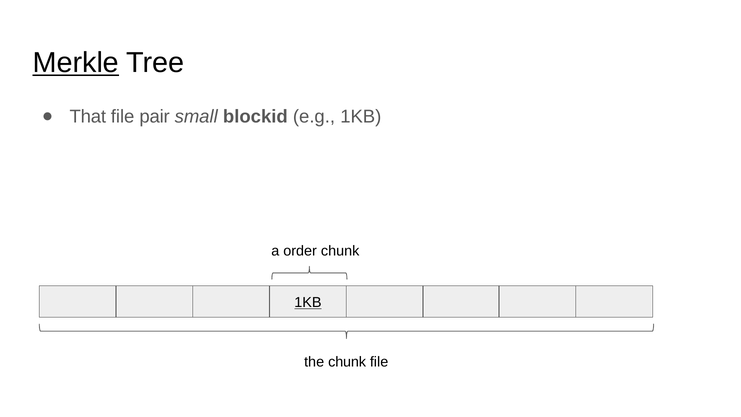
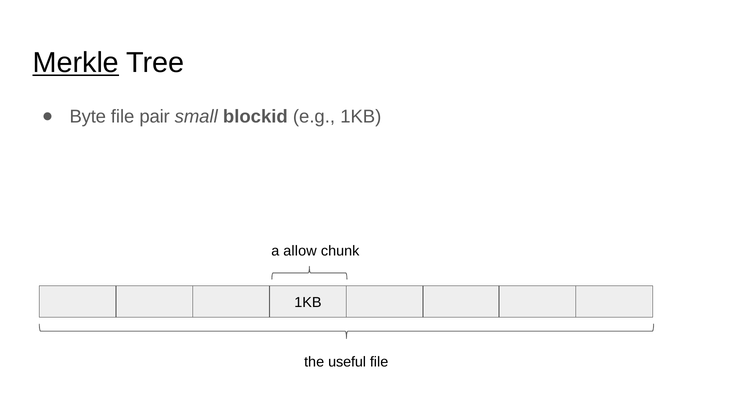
That: That -> Byte
order: order -> allow
1KB at (308, 302) underline: present -> none
the chunk: chunk -> useful
